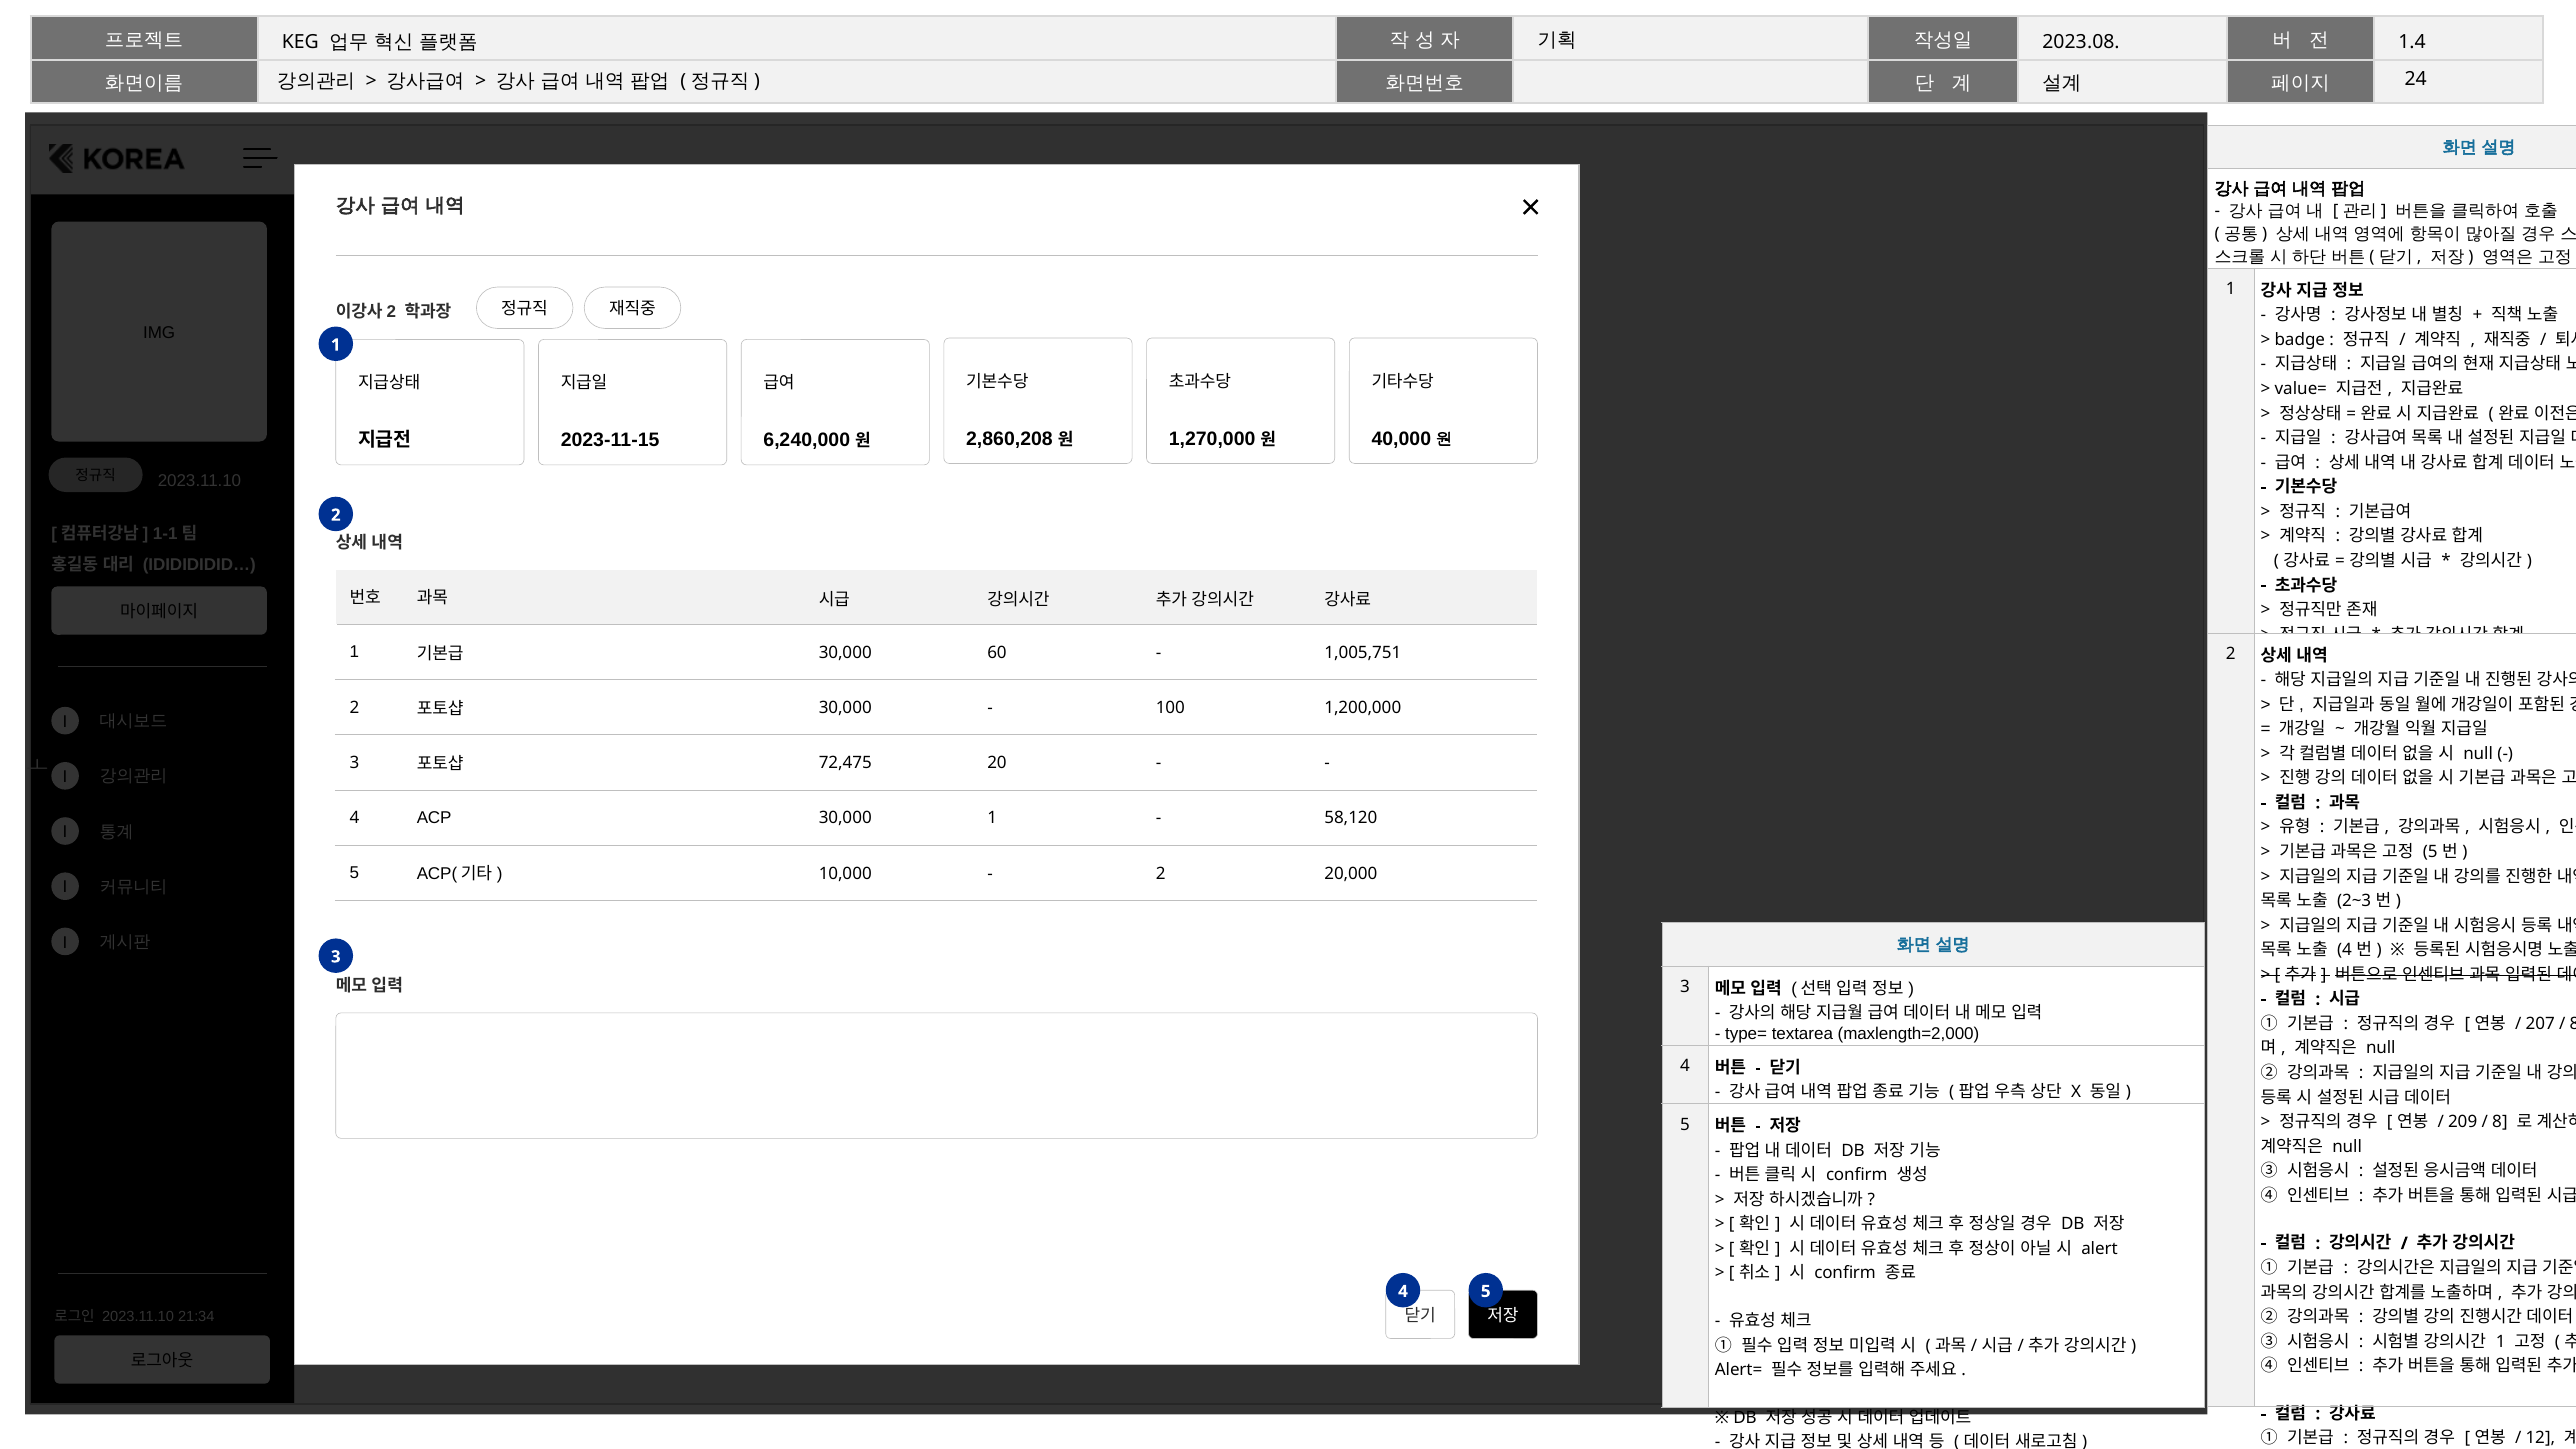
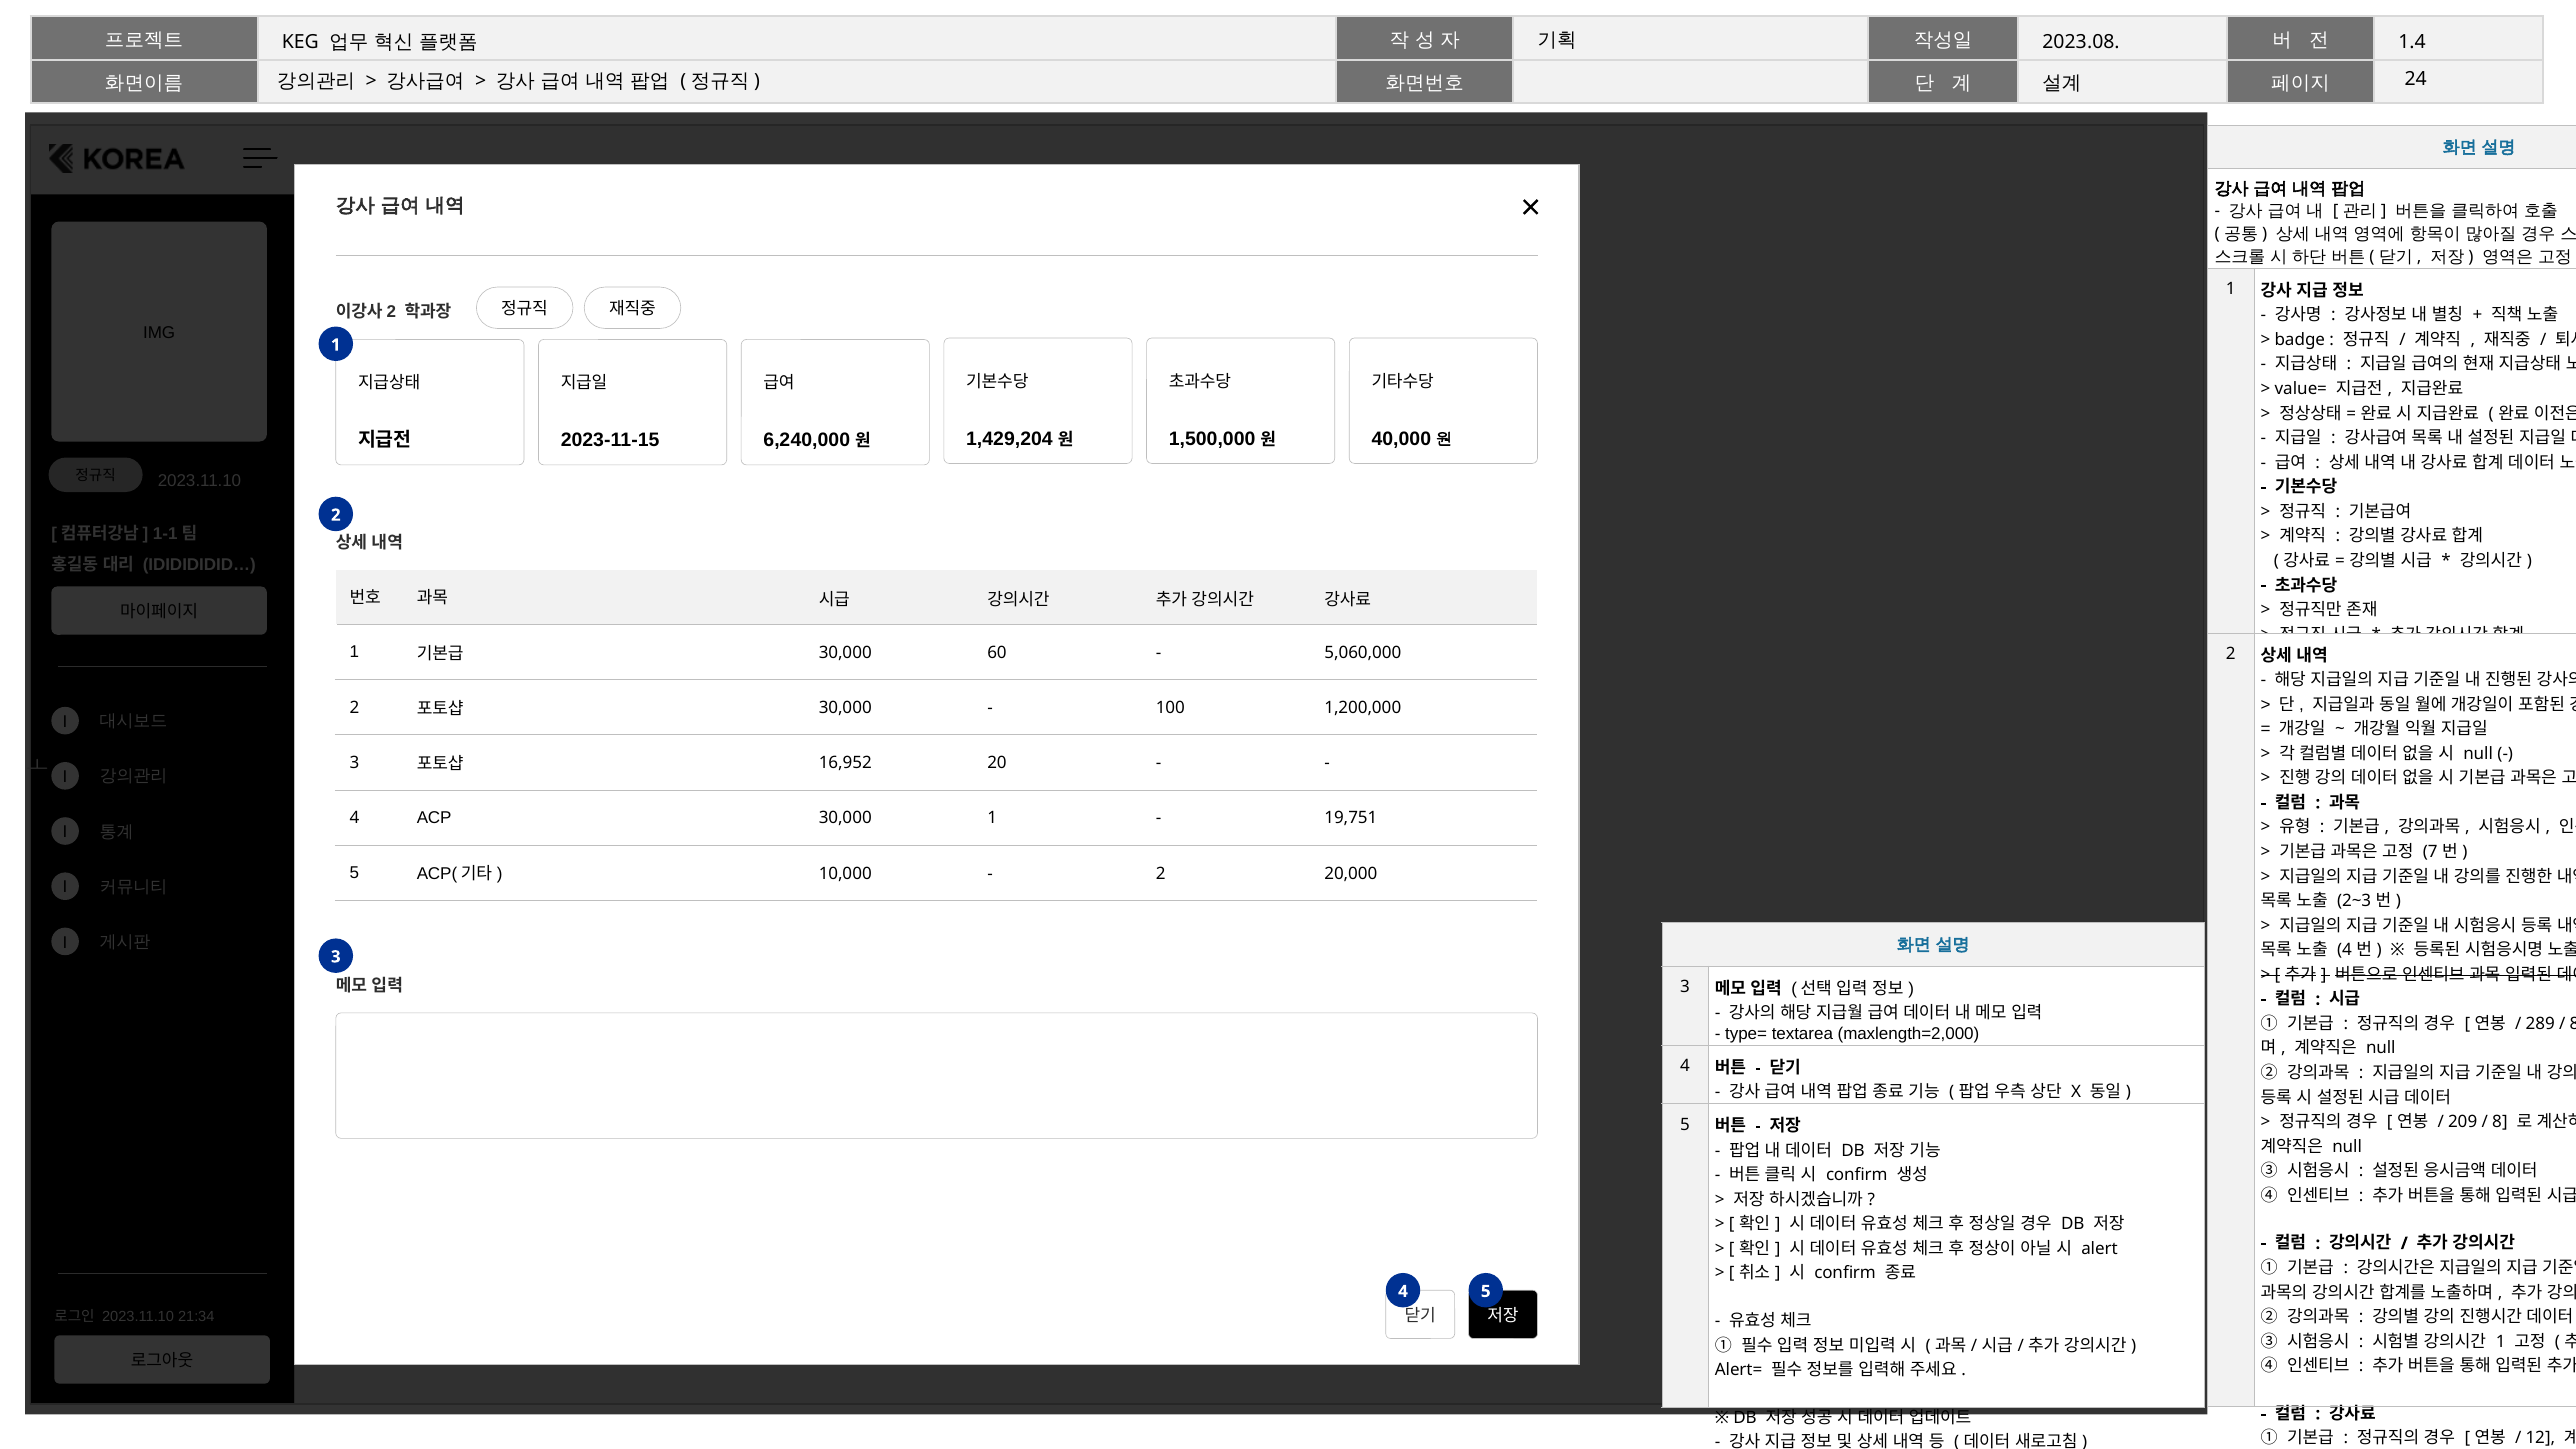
2,860,208: 2,860,208 -> 1,429,204
1,270,000: 1,270,000 -> 1,500,000
1,005,751: 1,005,751 -> 5,060,000
72,475: 72,475 -> 16,952
58,120: 58,120 -> 19,751
5 at (2430, 852): 5 -> 7
207: 207 -> 289
